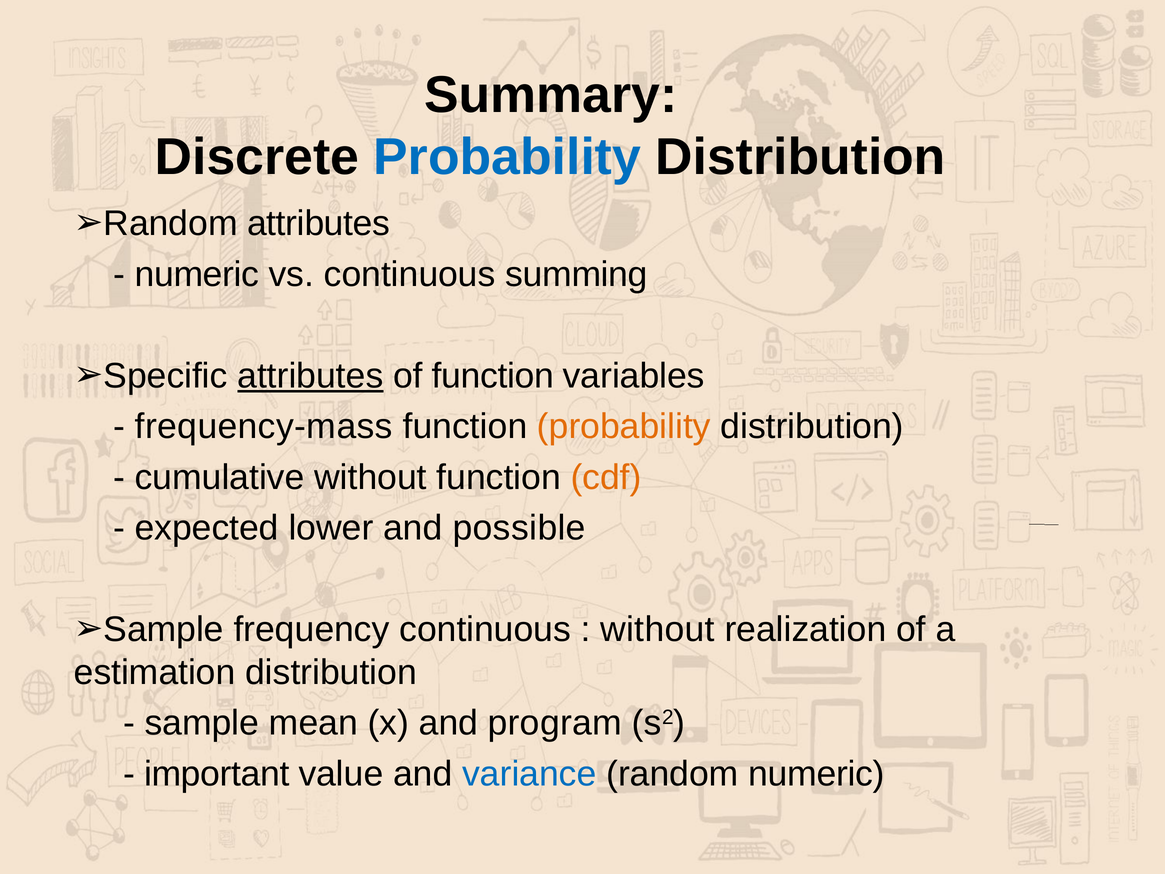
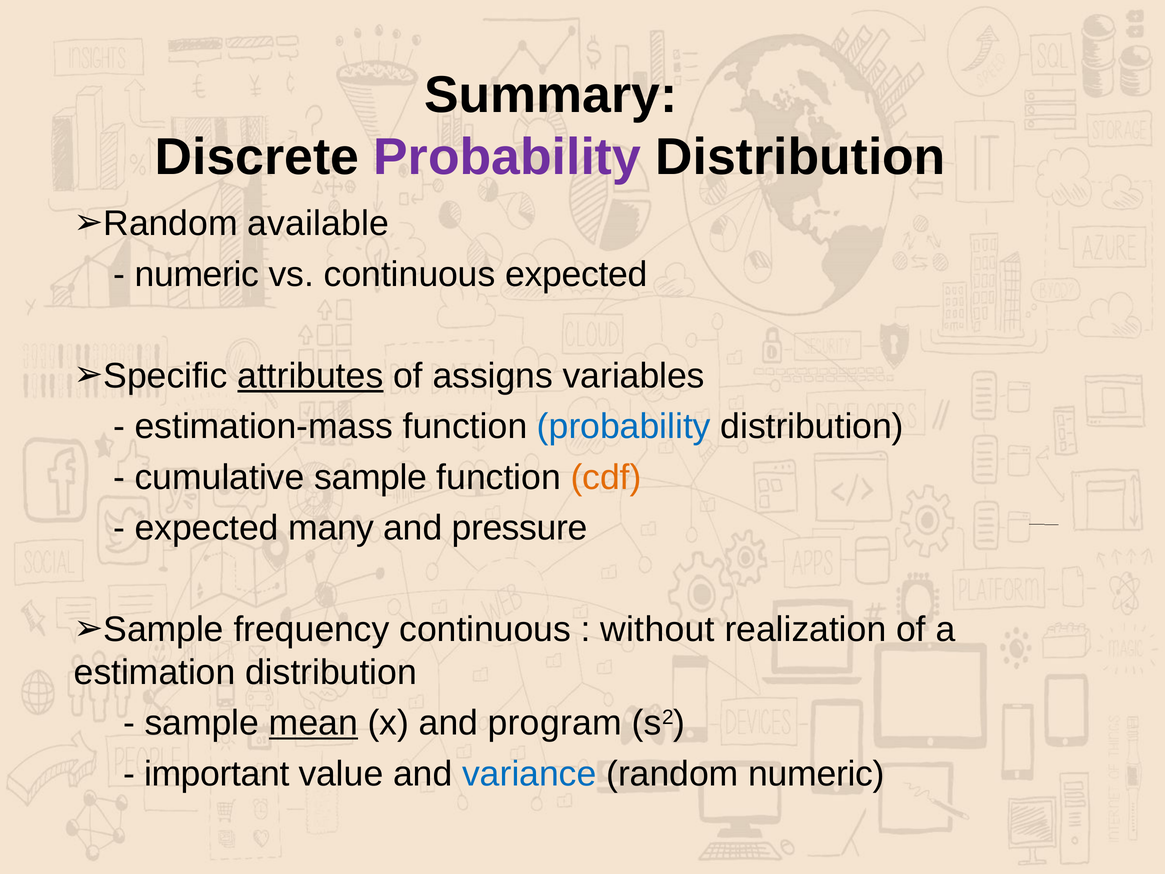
Probability at (507, 157) colour: blue -> purple
attributes at (319, 224): attributes -> available
continuous summing: summing -> expected
of function: function -> assigns
frequency-mass: frequency-mass -> estimation-mass
probability at (624, 427) colour: orange -> blue
cumulative without: without -> sample
lower: lower -> many
possible: possible -> pressure
mean underline: none -> present
